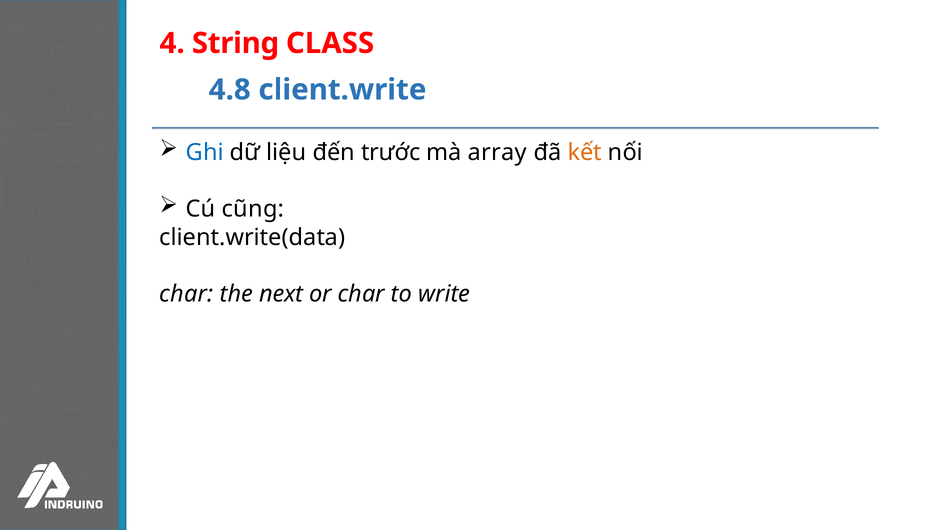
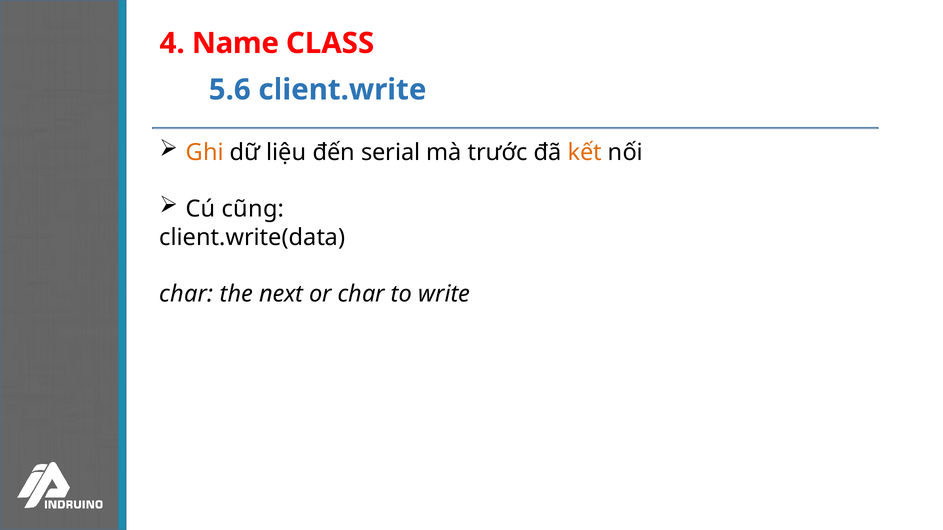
String: String -> Name
4.8: 4.8 -> 5.6
Ghi colour: blue -> orange
trước: trước -> serial
array: array -> trước
